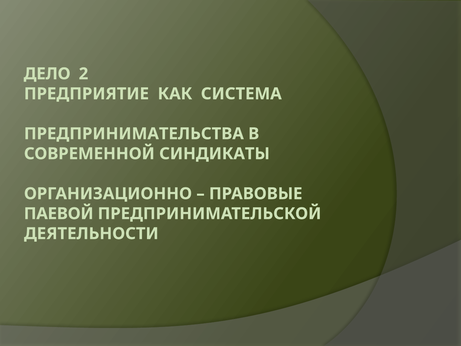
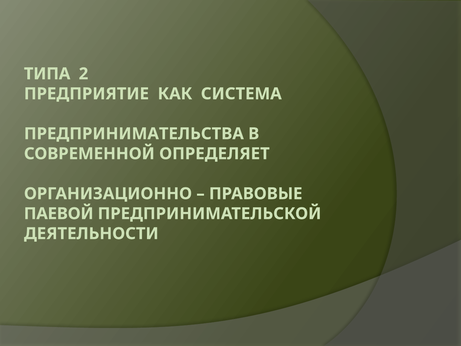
ДЕЛО: ДЕЛО -> ТИПА
СИНДИКАТЫ: СИНДИКАТЫ -> ОПРЕДЕЛЯЕТ
